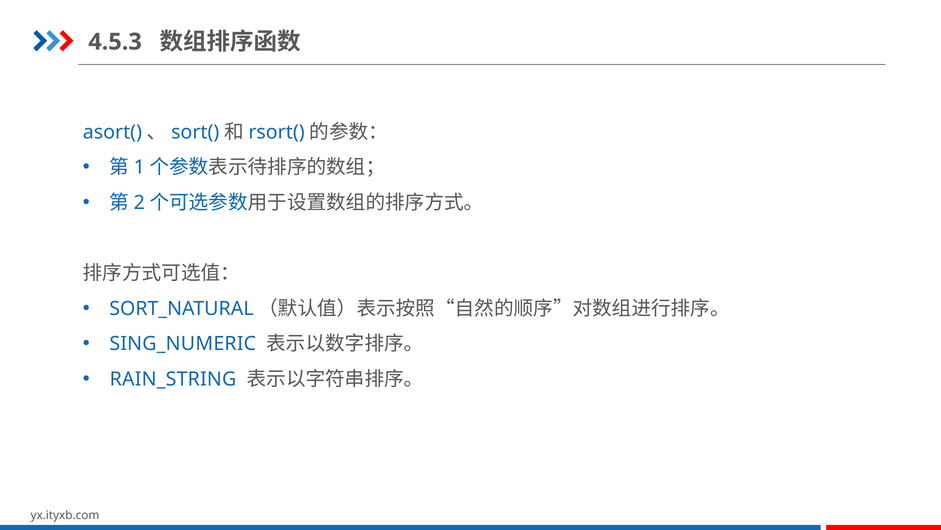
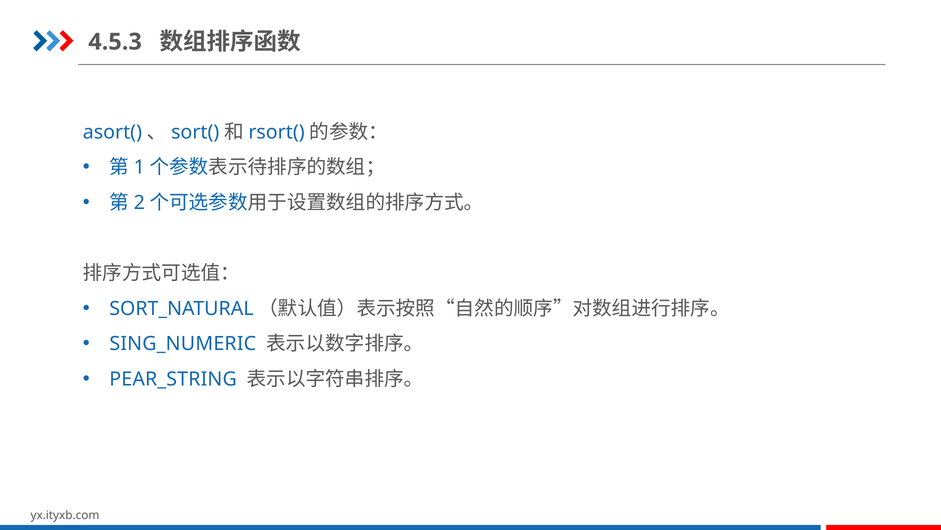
RAIN_STRING: RAIN_STRING -> PEAR_STRING
